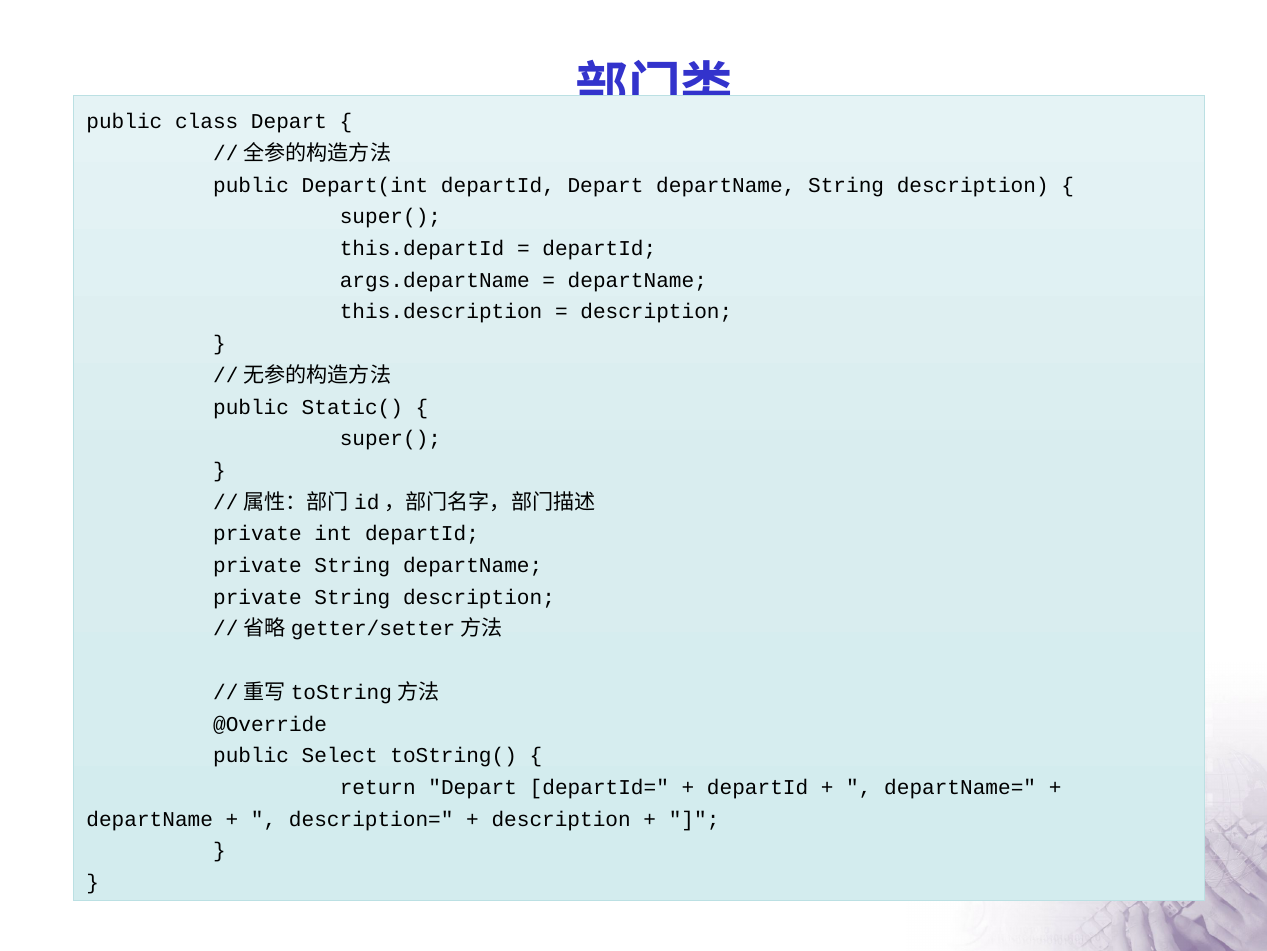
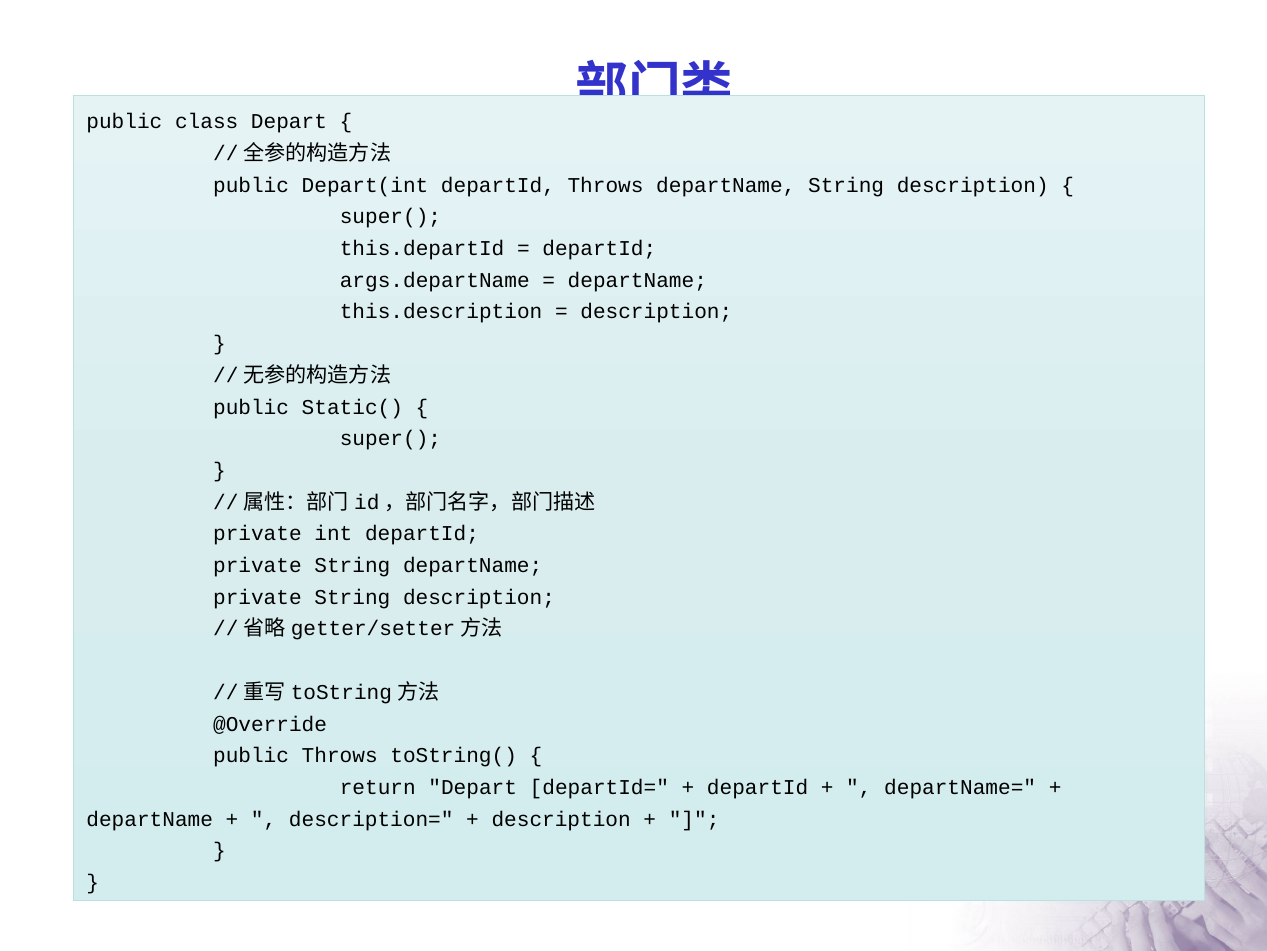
departId Depart: Depart -> Throws
public Select: Select -> Throws
